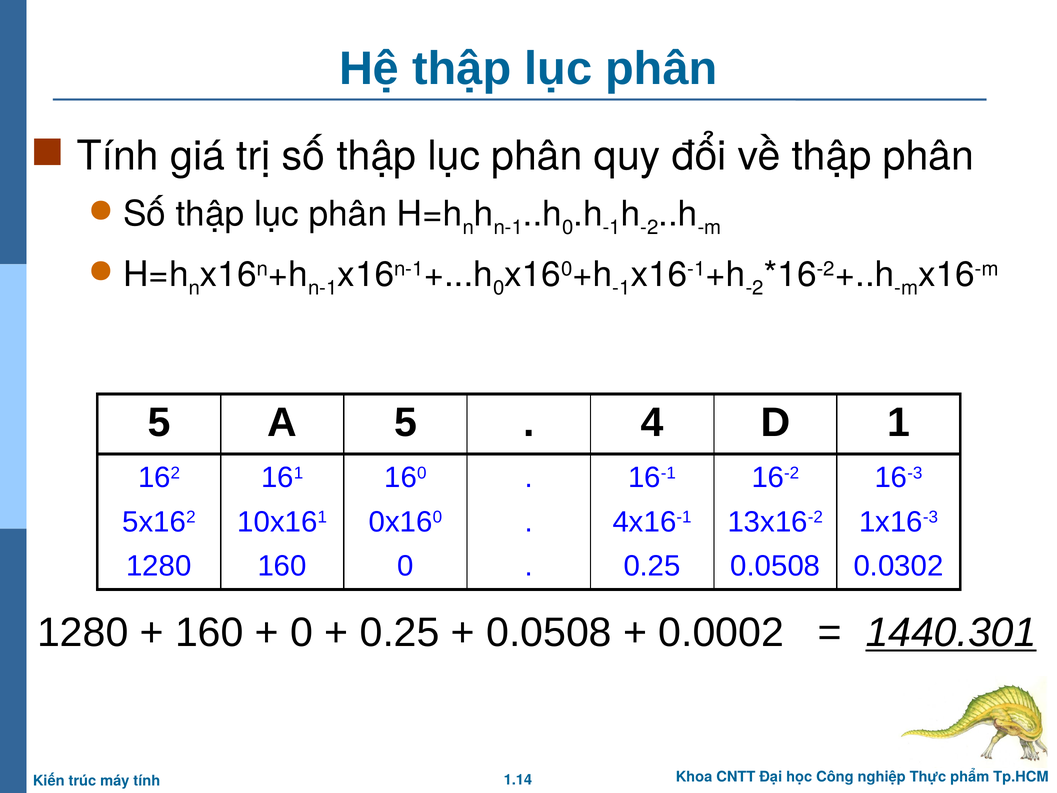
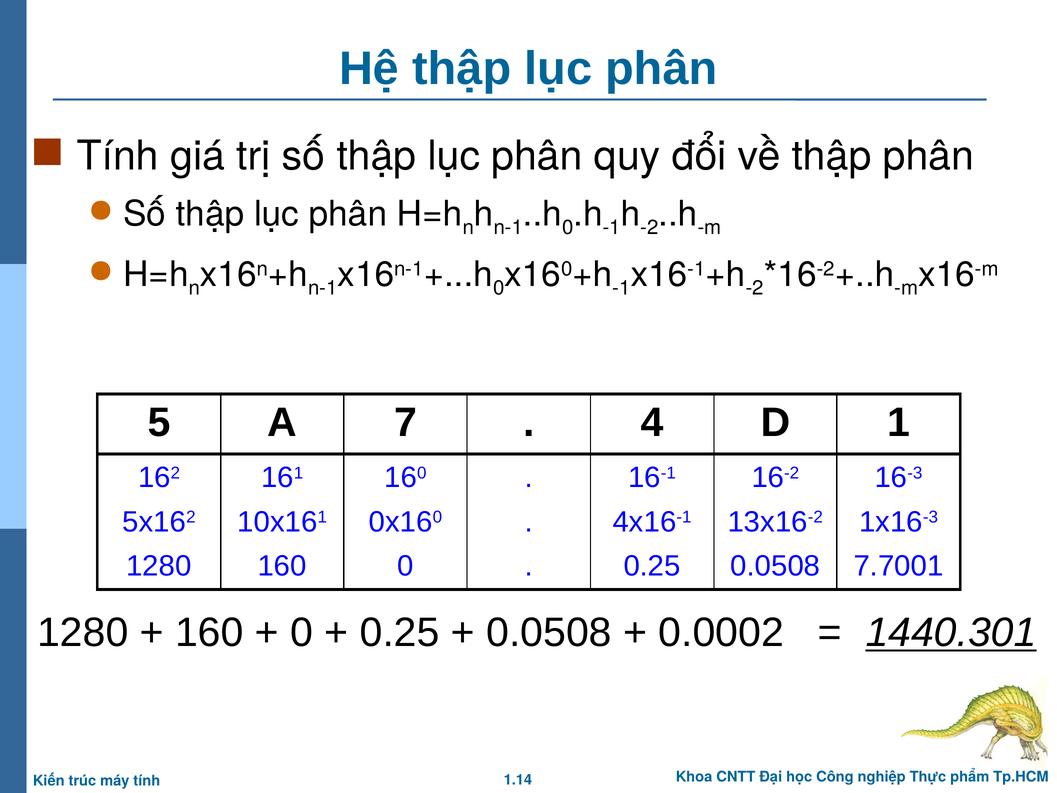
A 5: 5 -> 7
0.0302: 0.0302 -> 7.7001
